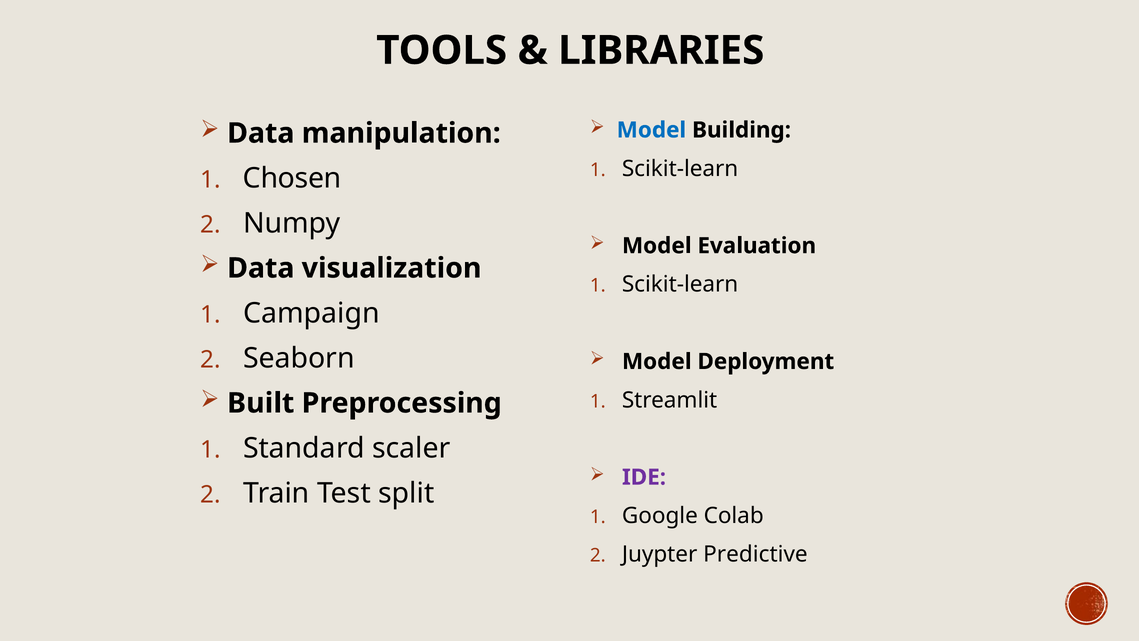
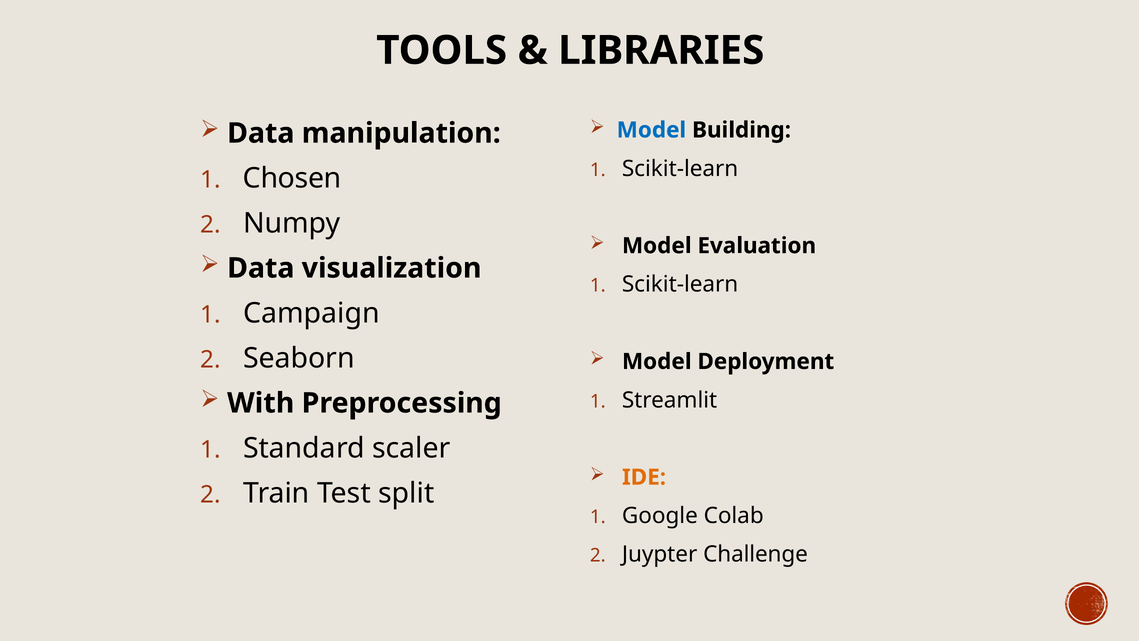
Built: Built -> With
IDE colour: purple -> orange
Predictive: Predictive -> Challenge
